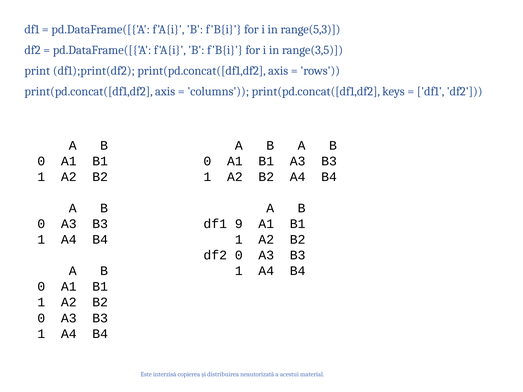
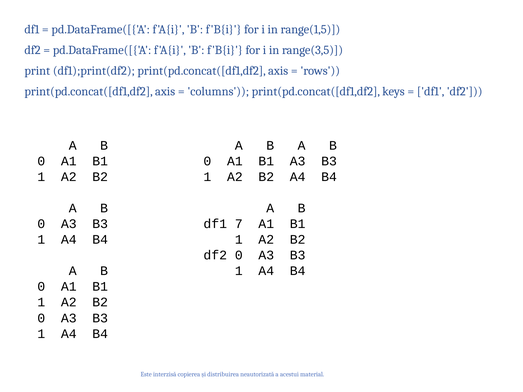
range(5,3: range(5,3 -> range(1,5
9: 9 -> 7
